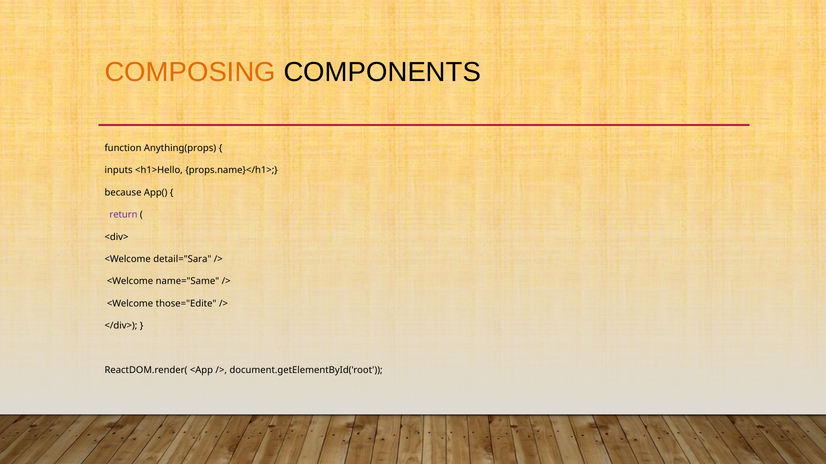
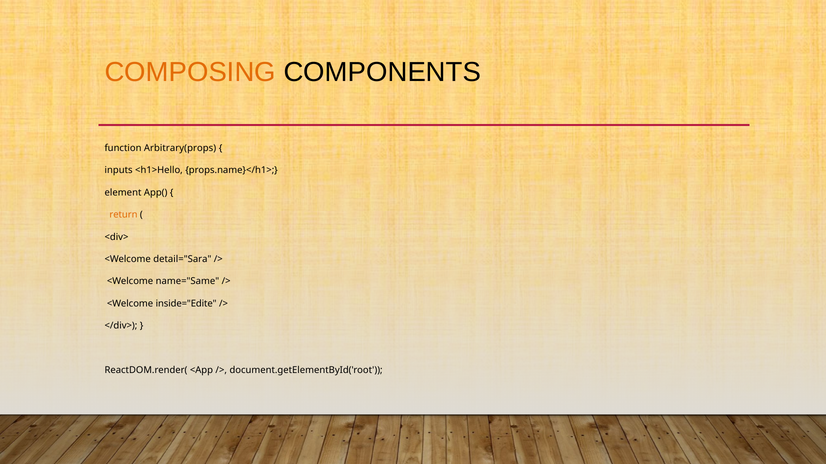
Anything(props: Anything(props -> Arbitrary(props
because: because -> element
return colour: purple -> orange
those="Edite: those="Edite -> inside="Edite
